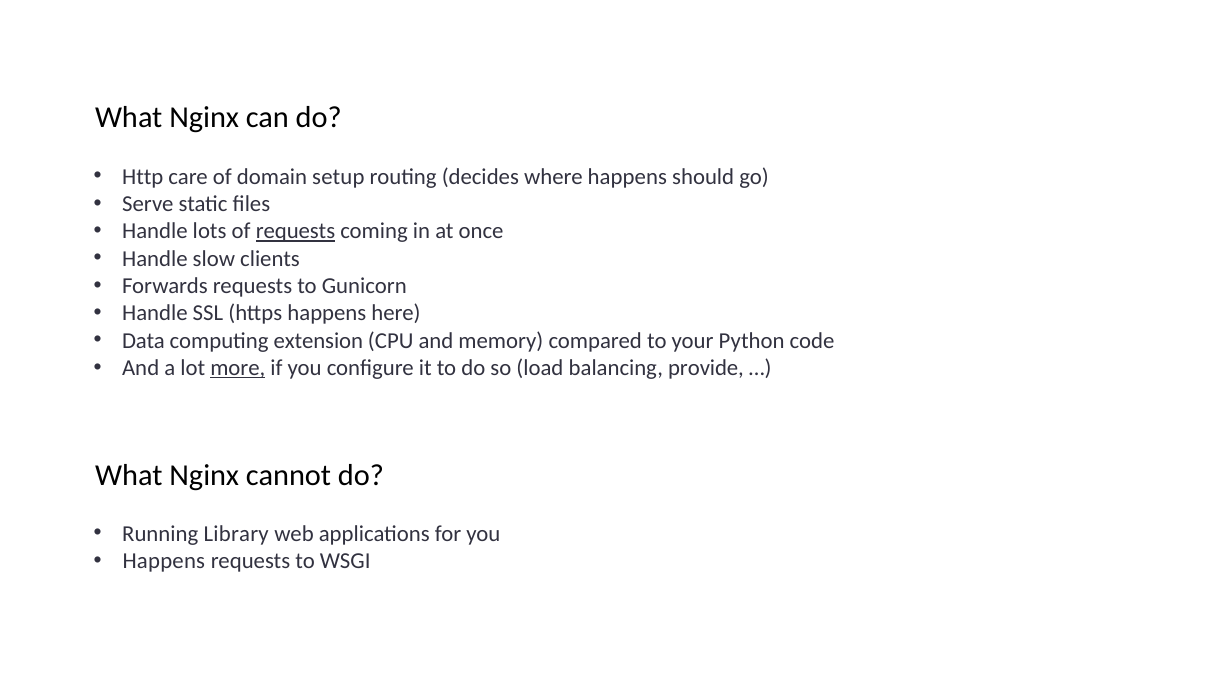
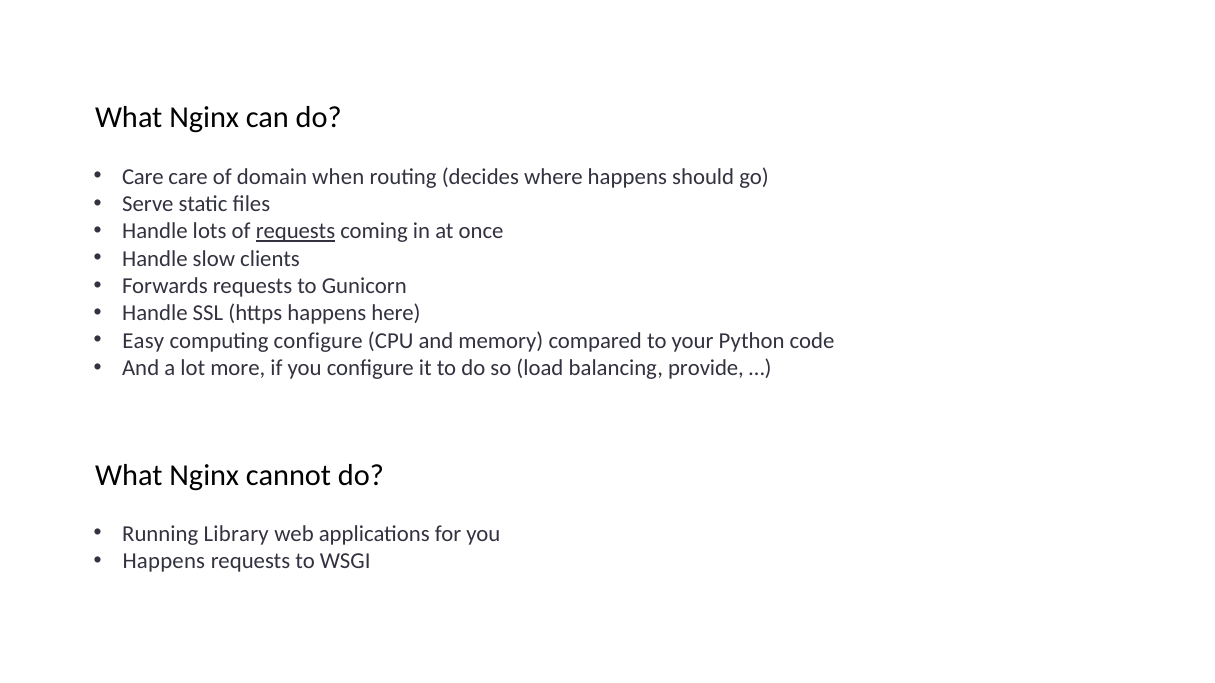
Http at (143, 177): Http -> Care
setup: setup -> when
Data: Data -> Easy
computing extension: extension -> configure
more underline: present -> none
